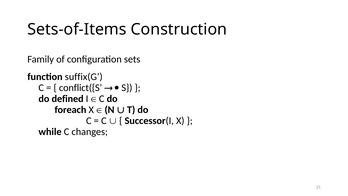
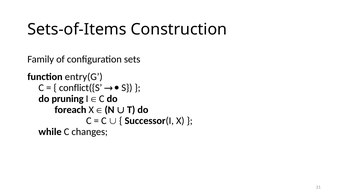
suffix(G: suffix(G -> entry(G
defined: defined -> pruning
